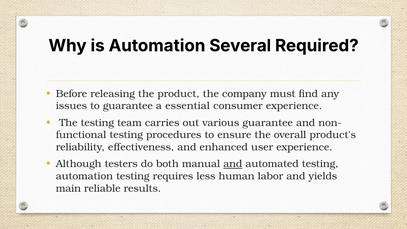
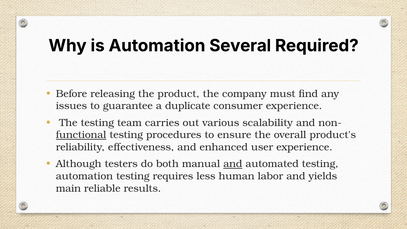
essential: essential -> duplicate
various guarantee: guarantee -> scalability
functional underline: none -> present
